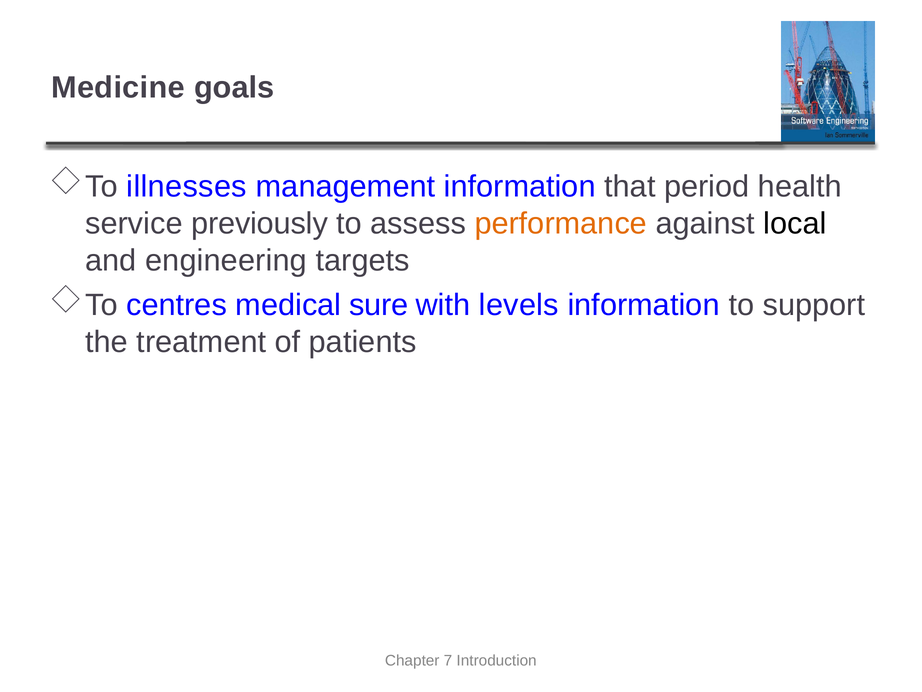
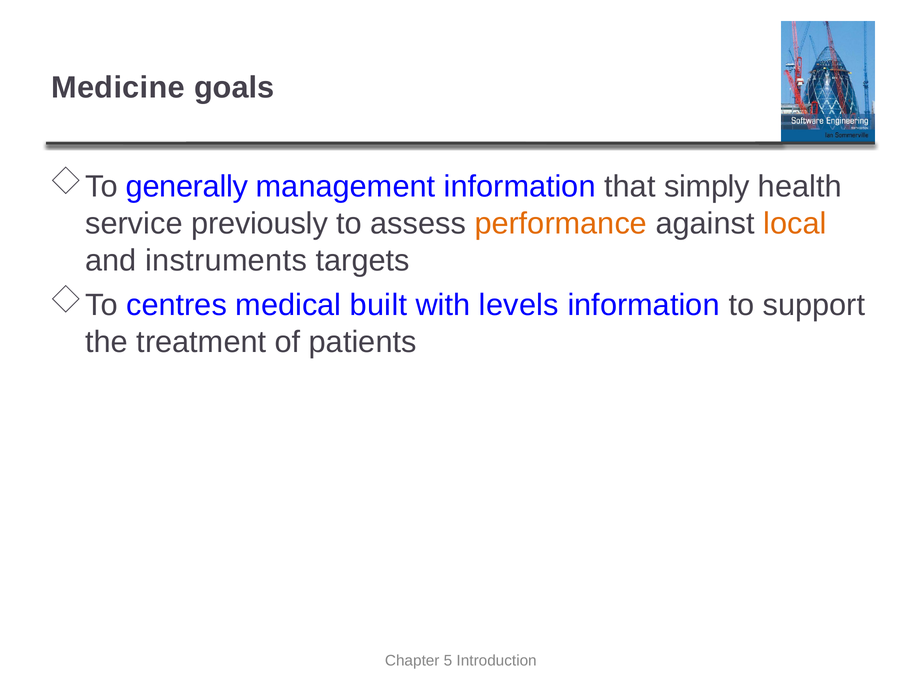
illnesses: illnesses -> generally
period: period -> simply
local colour: black -> orange
engineering: engineering -> instruments
sure: sure -> built
7: 7 -> 5
